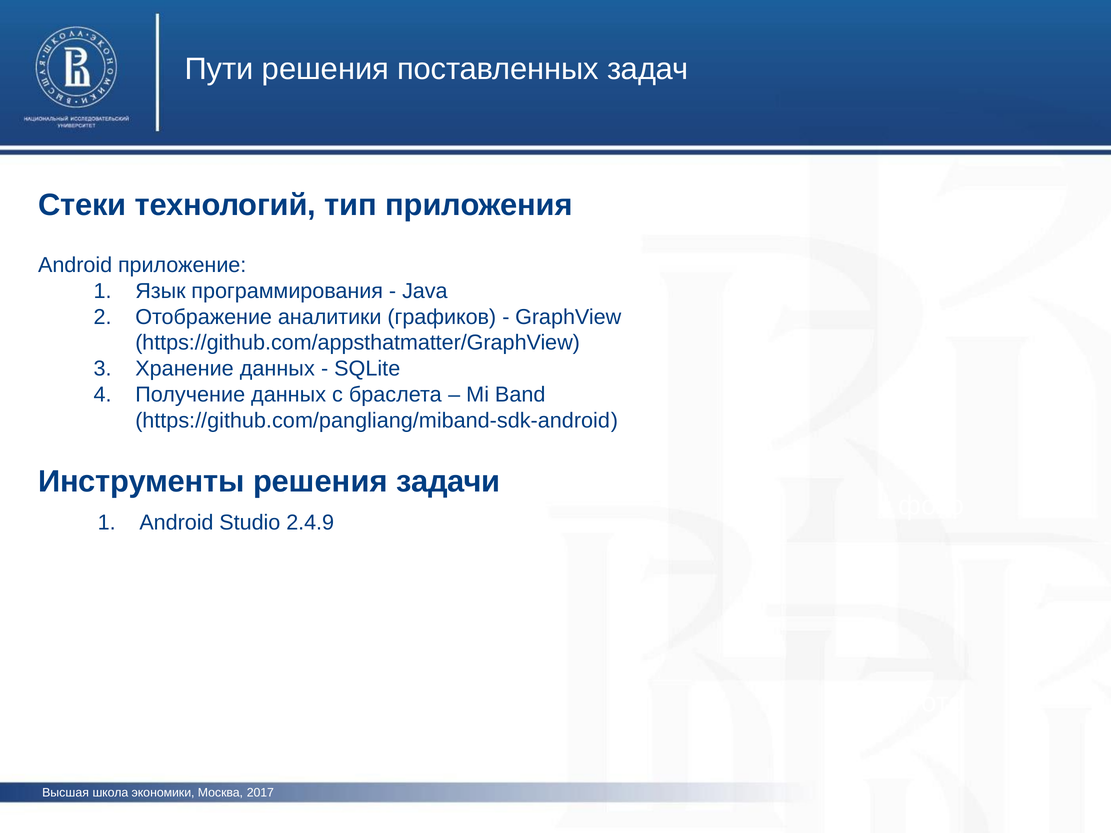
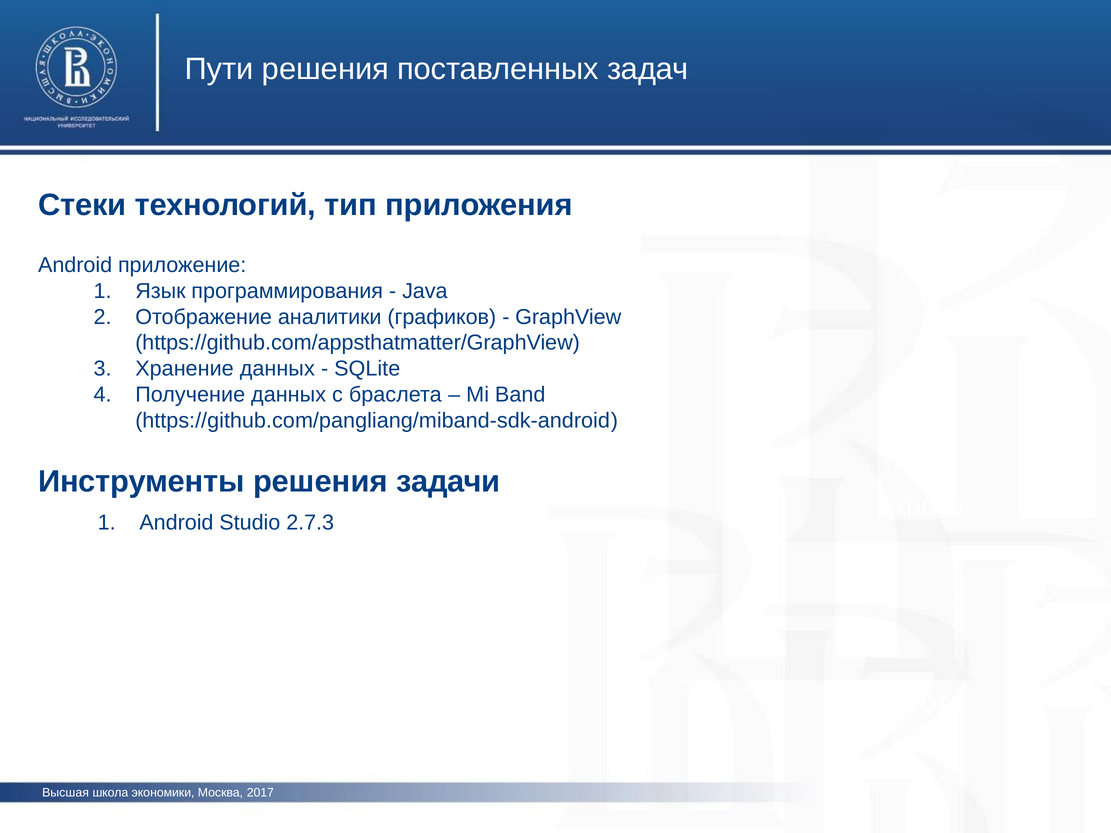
2.4.9: 2.4.9 -> 2.7.3
